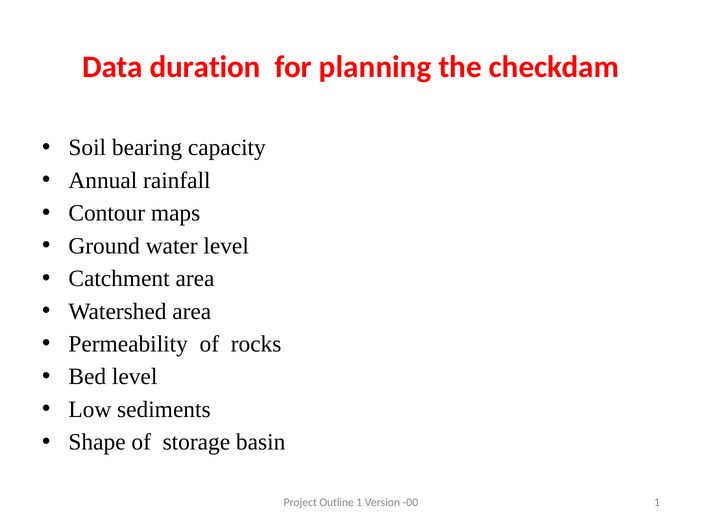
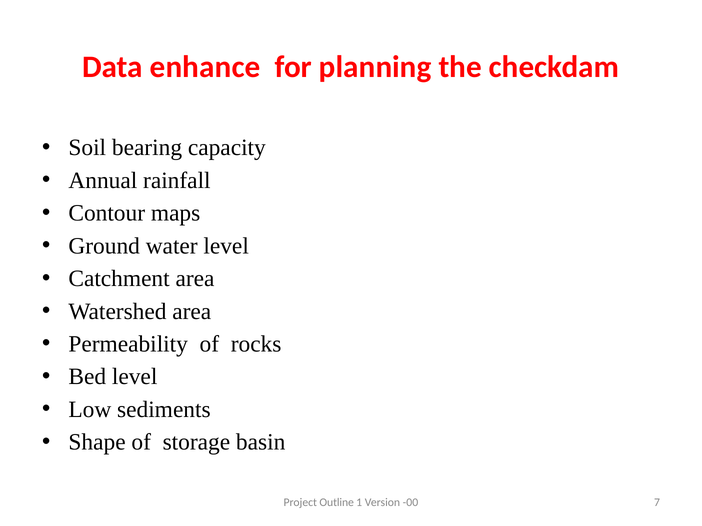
duration: duration -> enhance
-00 1: 1 -> 7
